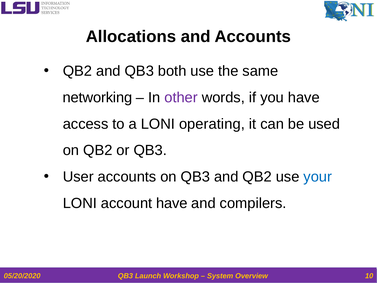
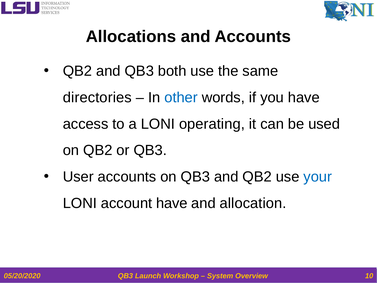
networking: networking -> directories
other colour: purple -> blue
compilers: compilers -> allocation
